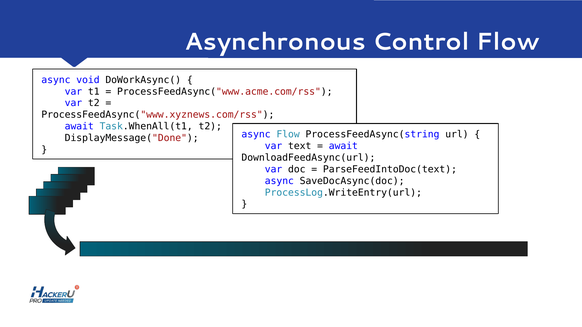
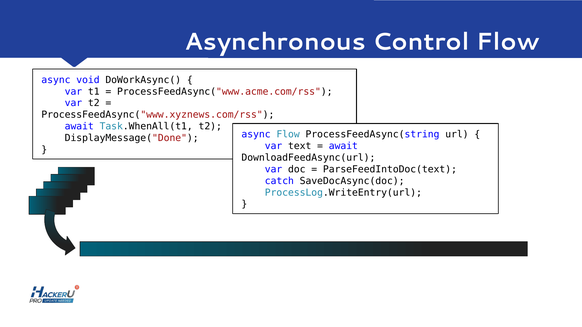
async at (279, 181): async -> catch
